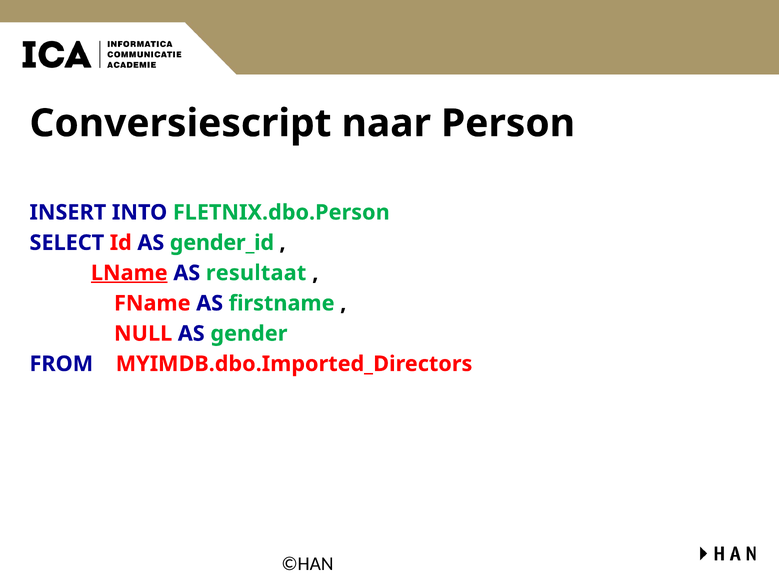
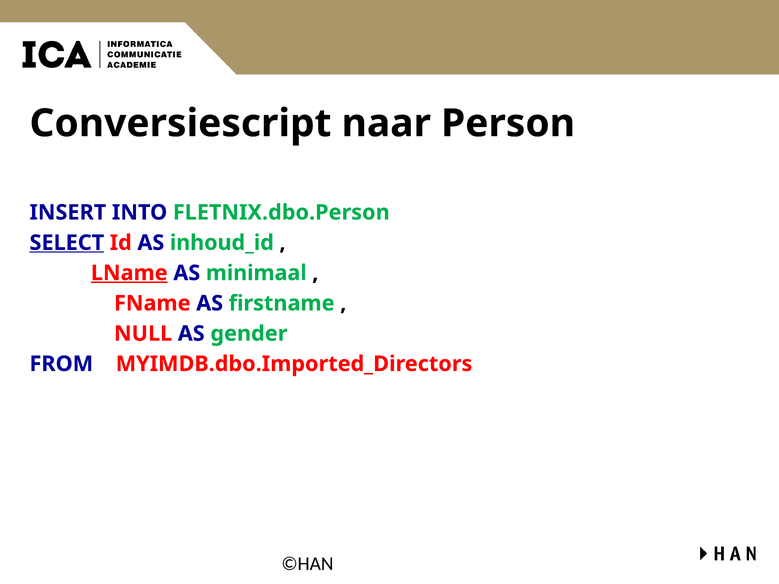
SELECT underline: none -> present
gender_id: gender_id -> inhoud_id
resultaat: resultaat -> minimaal
